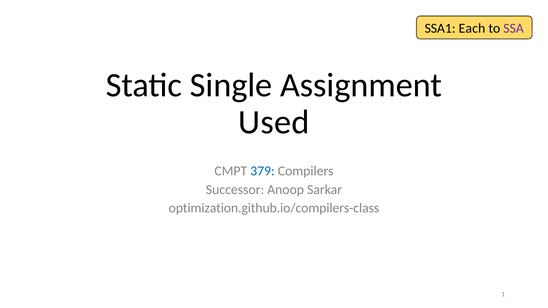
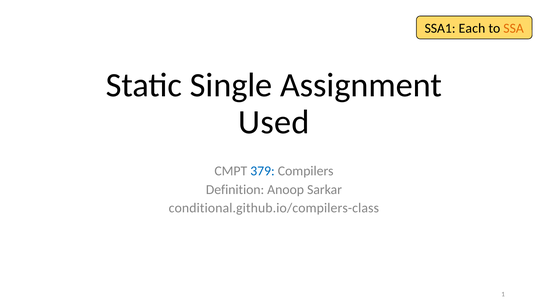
SSA colour: purple -> orange
Successor: Successor -> Definition
optimization.github.io/compilers-class: optimization.github.io/compilers-class -> conditional.github.io/compilers-class
